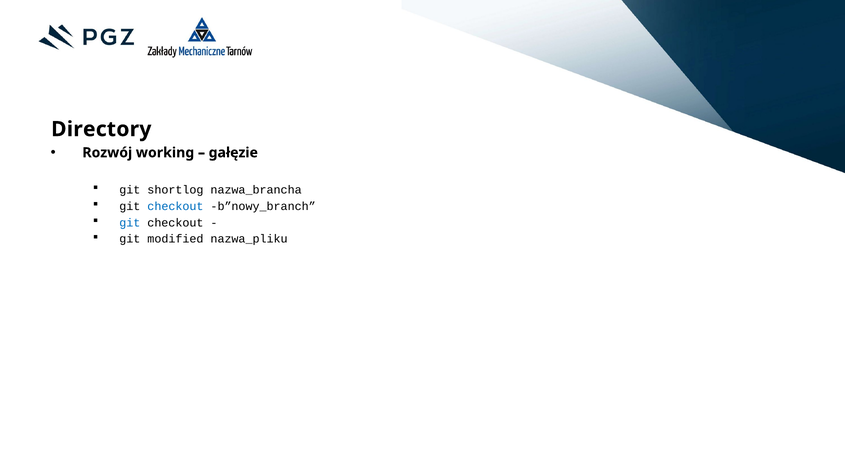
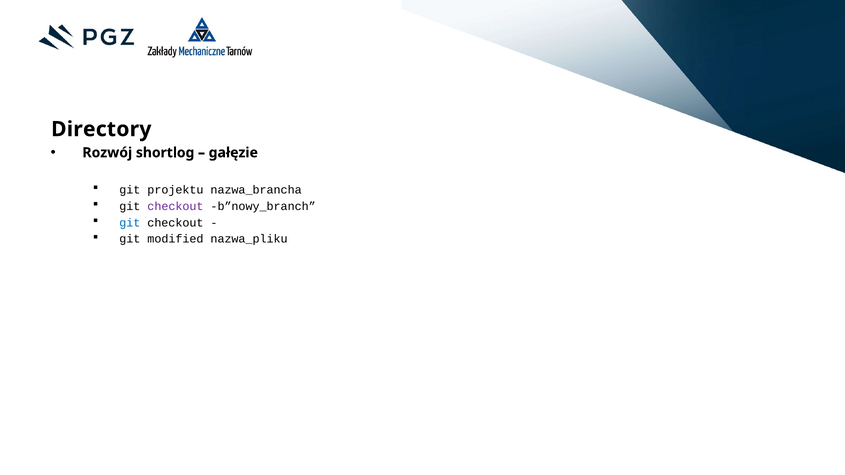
working: working -> shortlog
shortlog: shortlog -> projektu
checkout at (175, 206) colour: blue -> purple
